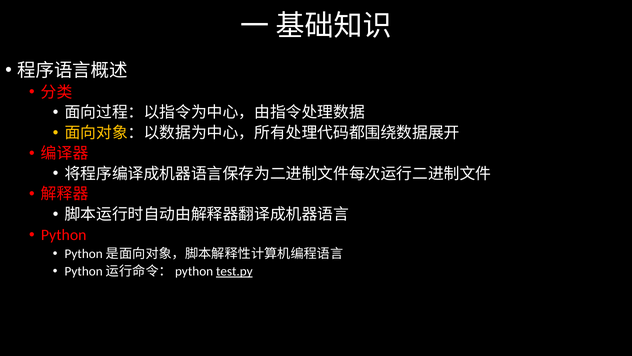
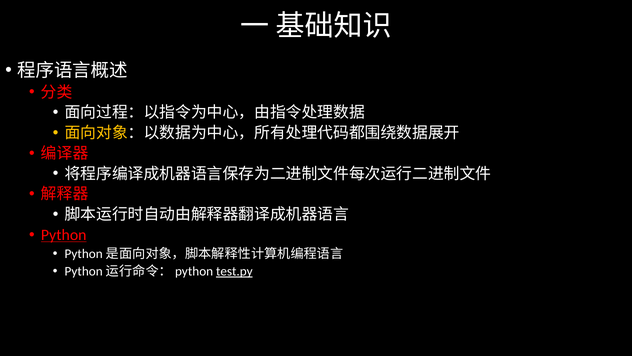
Python underline: none -> present
